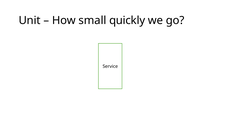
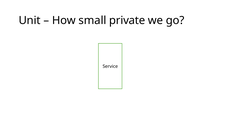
quickly: quickly -> private
